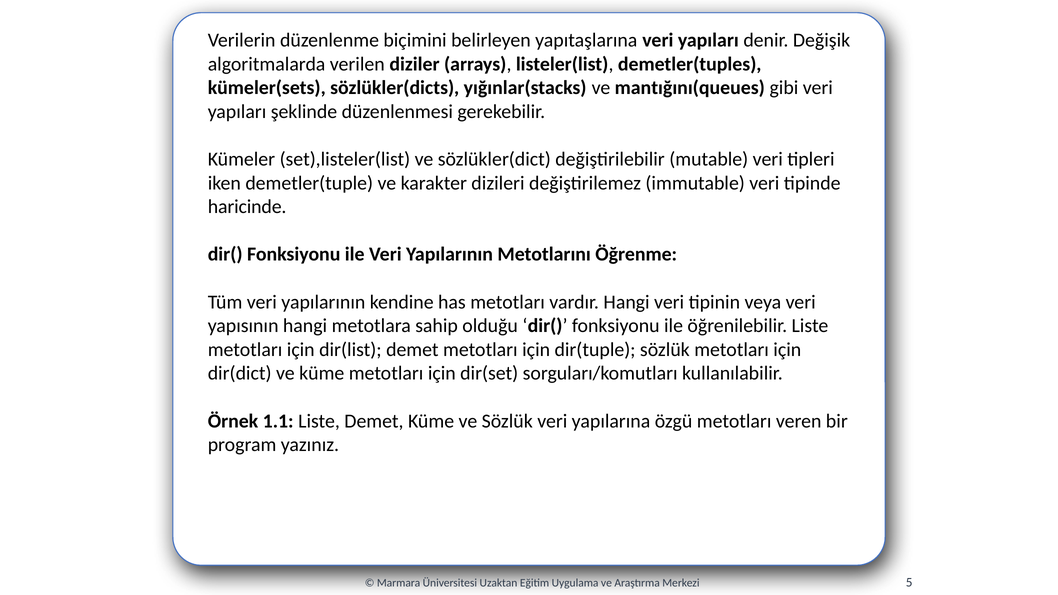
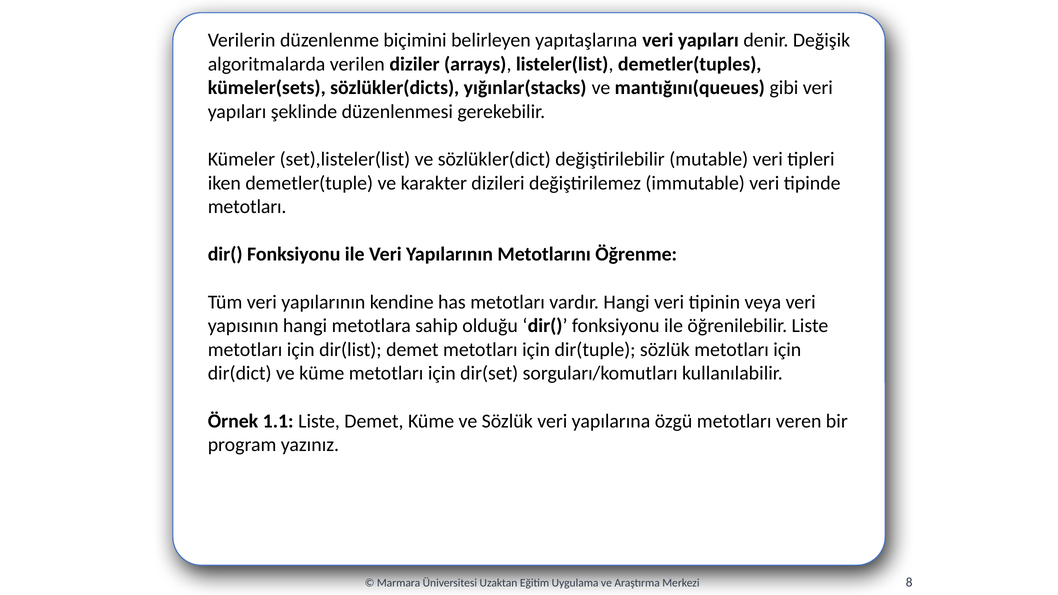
haricinde at (247, 207): haricinde -> metotları
5: 5 -> 8
